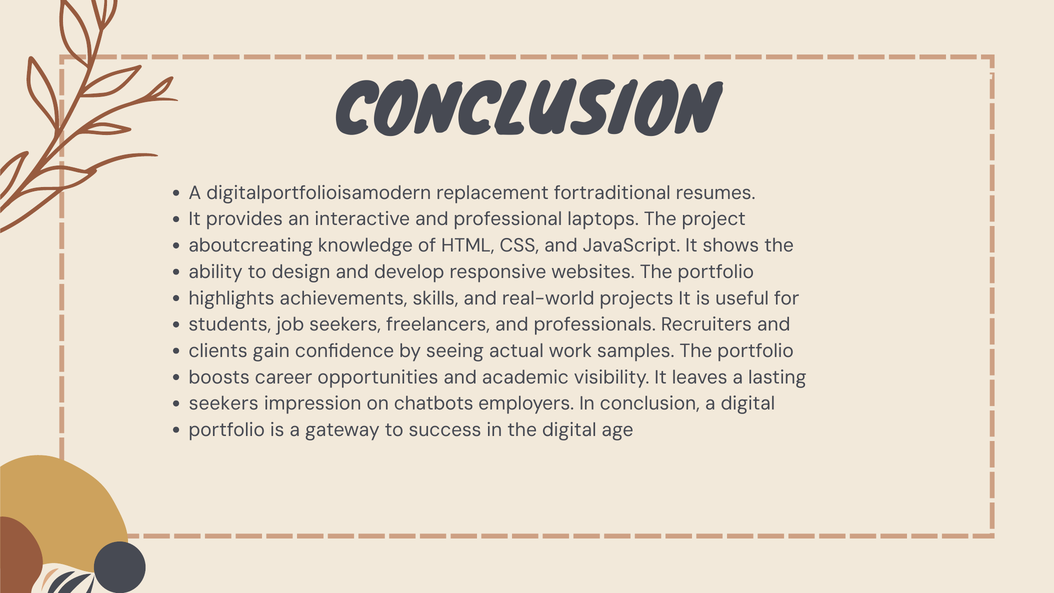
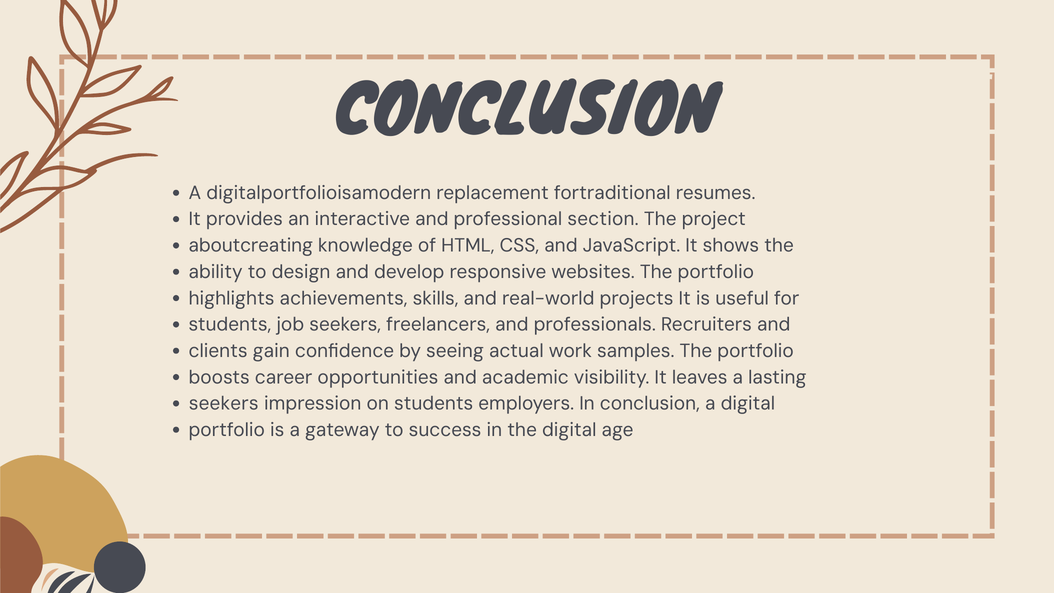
laptops: laptops -> section
on chatbots: chatbots -> students
